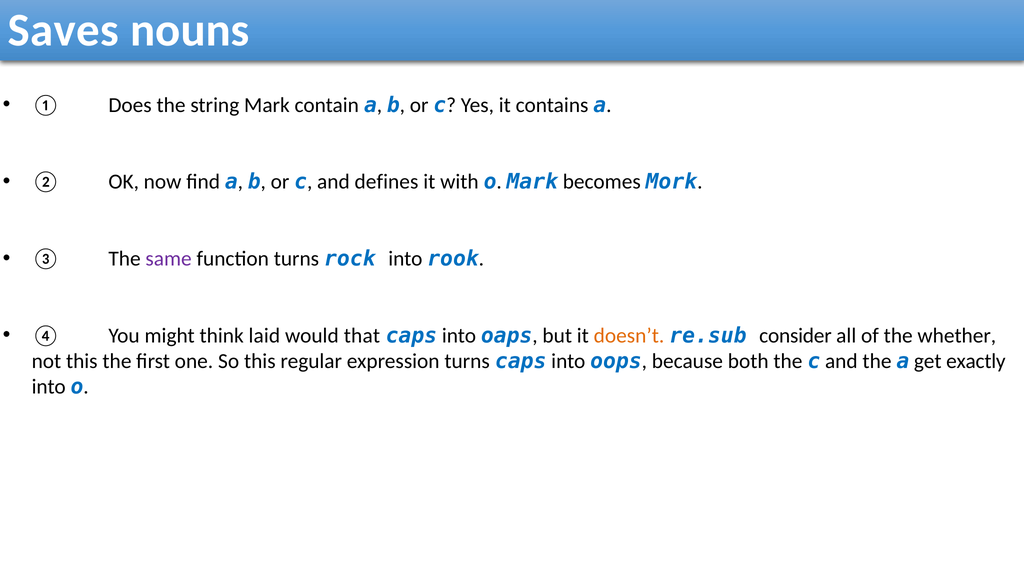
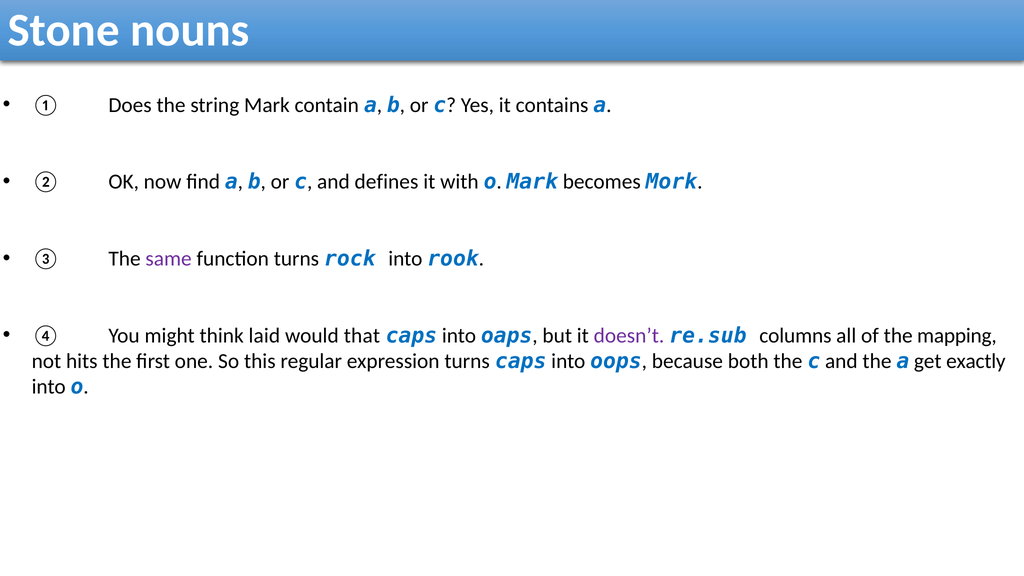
Saves: Saves -> Stone
doesn’t colour: orange -> purple
consider: consider -> columns
whether: whether -> mapping
not this: this -> hits
